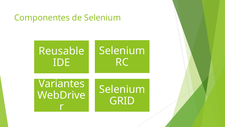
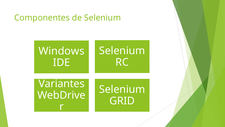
Reusable: Reusable -> Windows
